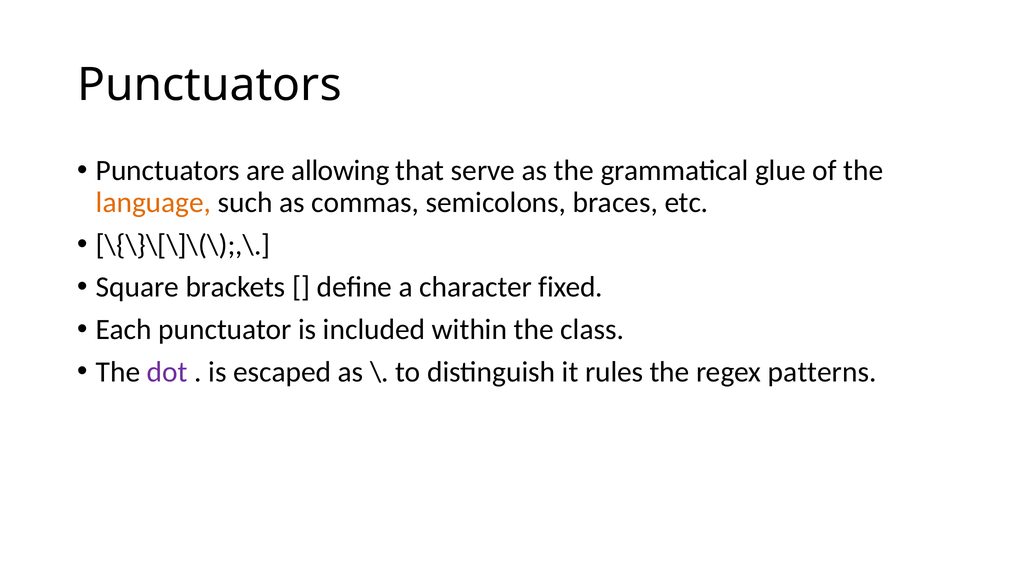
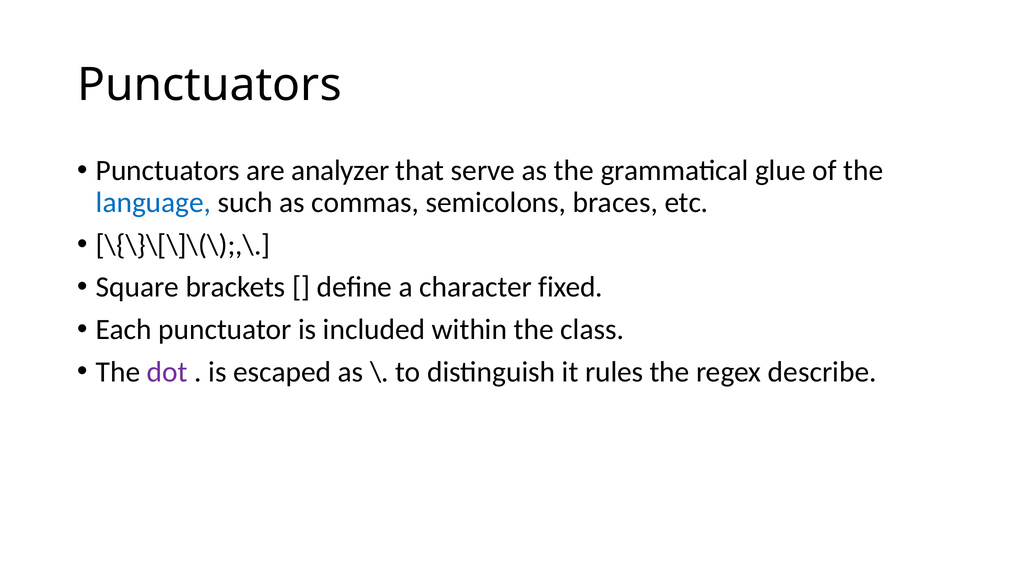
allowing: allowing -> analyzer
language colour: orange -> blue
patterns: patterns -> describe
